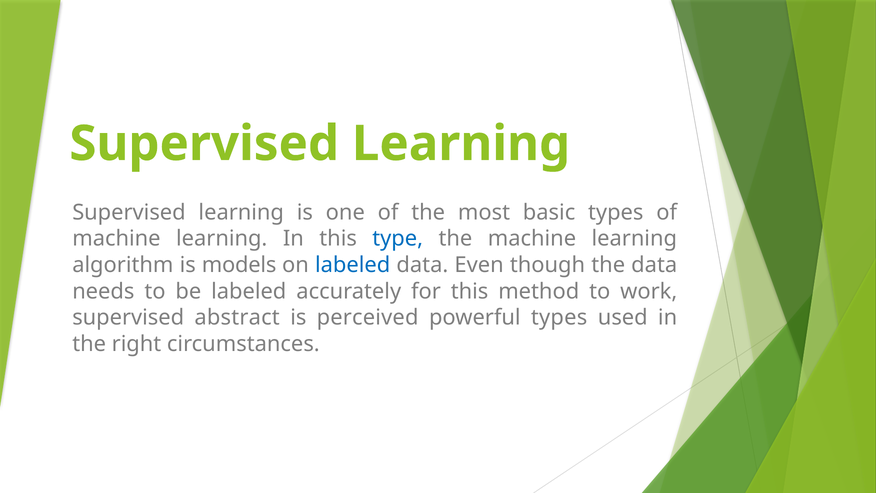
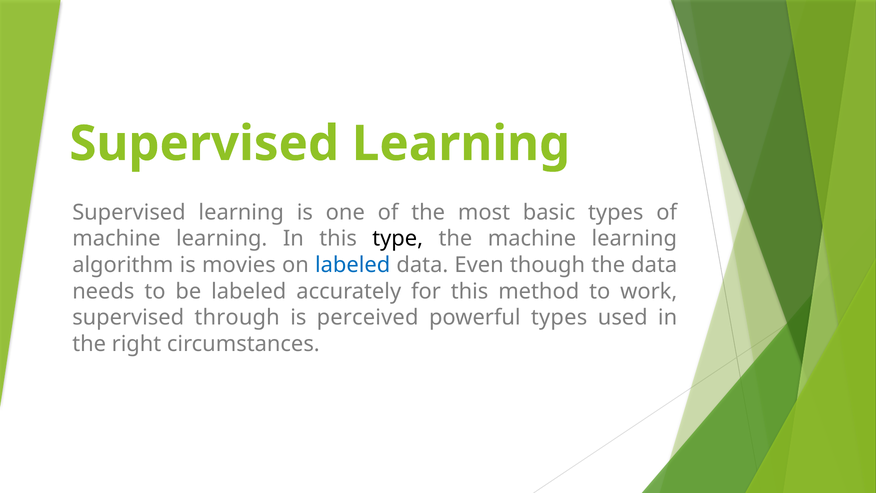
type colour: blue -> black
models: models -> movies
abstract: abstract -> through
